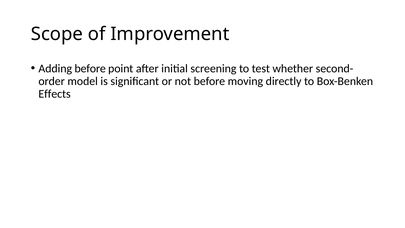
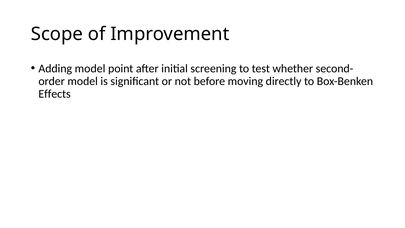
Adding before: before -> model
